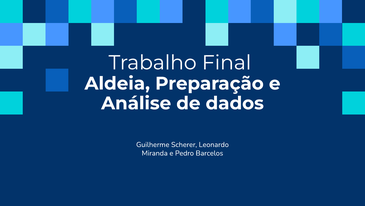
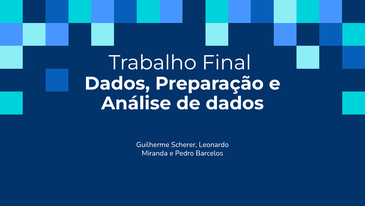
Aldeia at (117, 83): Aldeia -> Dados
